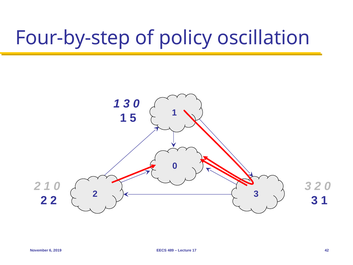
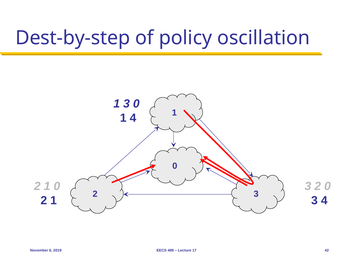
Four-by-step: Four-by-step -> Dest-by-step
1 5: 5 -> 4
2 at (54, 200): 2 -> 1
3 1: 1 -> 4
